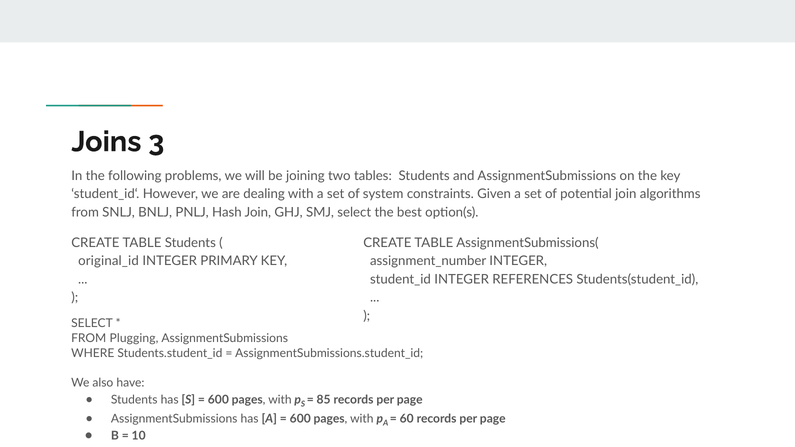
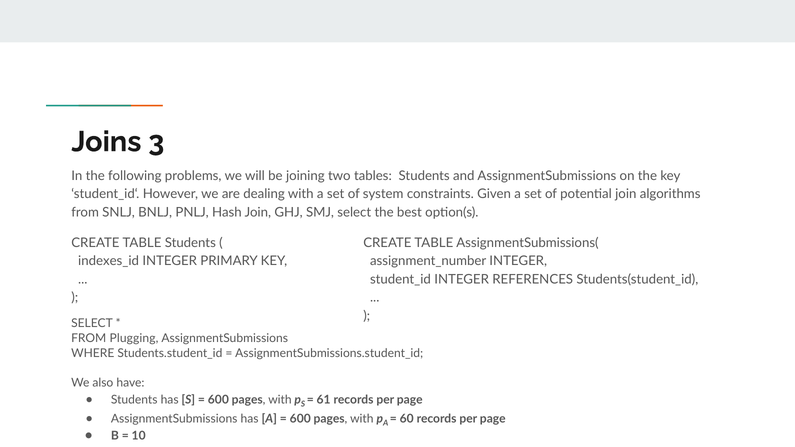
original_id: original_id -> indexes_id
85: 85 -> 61
